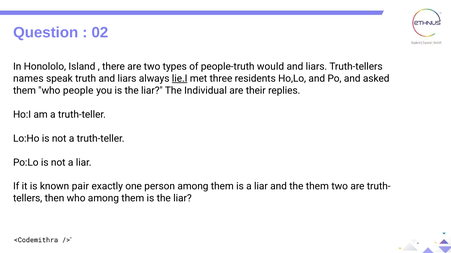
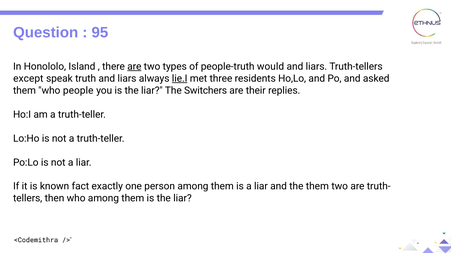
02: 02 -> 95
are at (134, 67) underline: none -> present
names: names -> except
Individual: Individual -> Switchers
pair: pair -> fact
